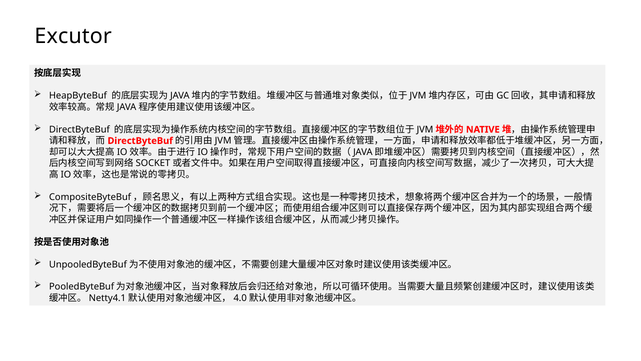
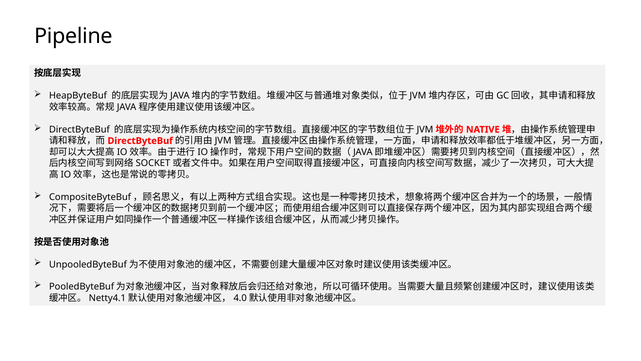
Excutor: Excutor -> Pipeline
